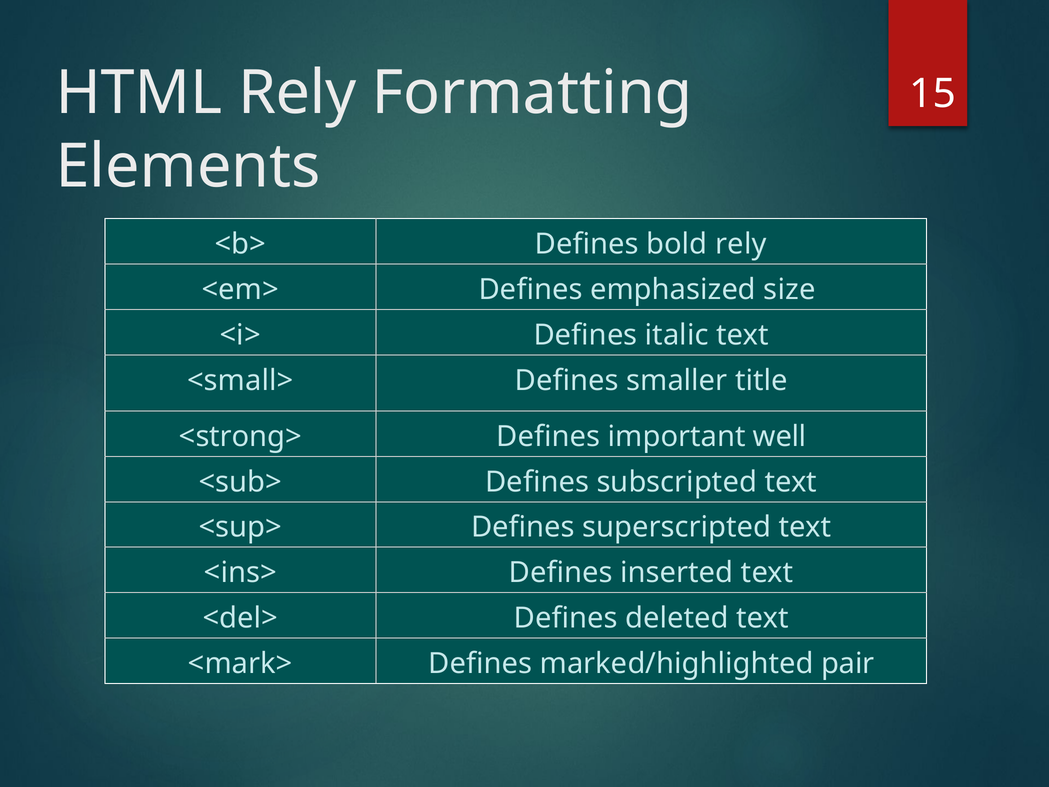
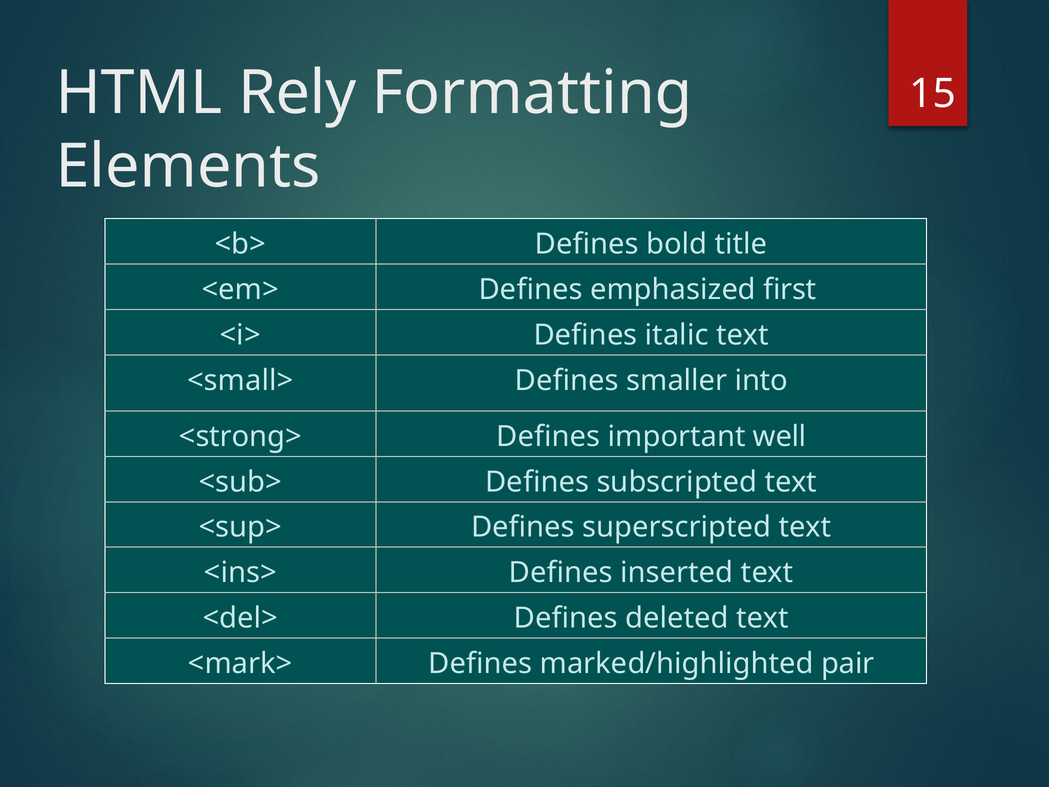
bold rely: rely -> title
size: size -> first
title: title -> into
